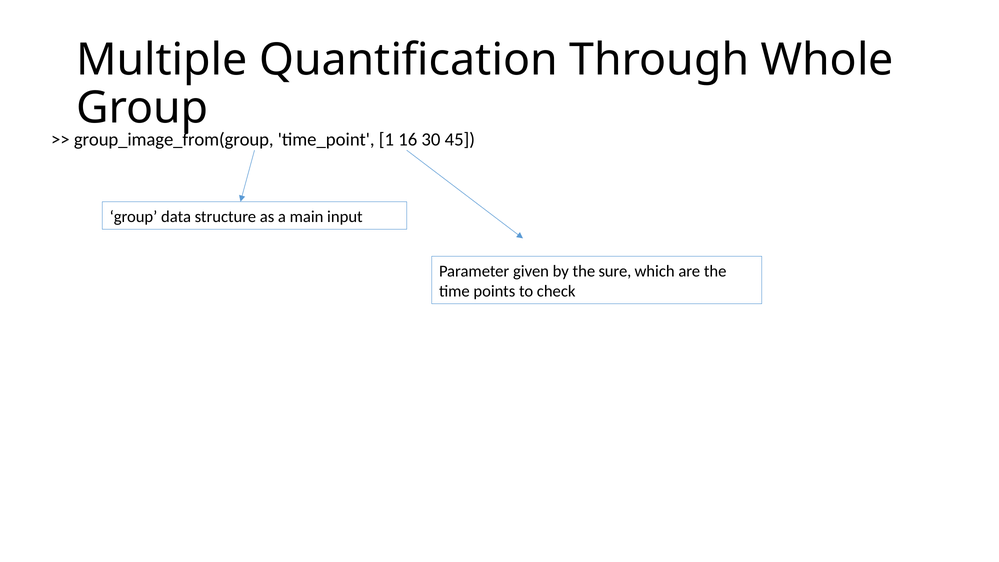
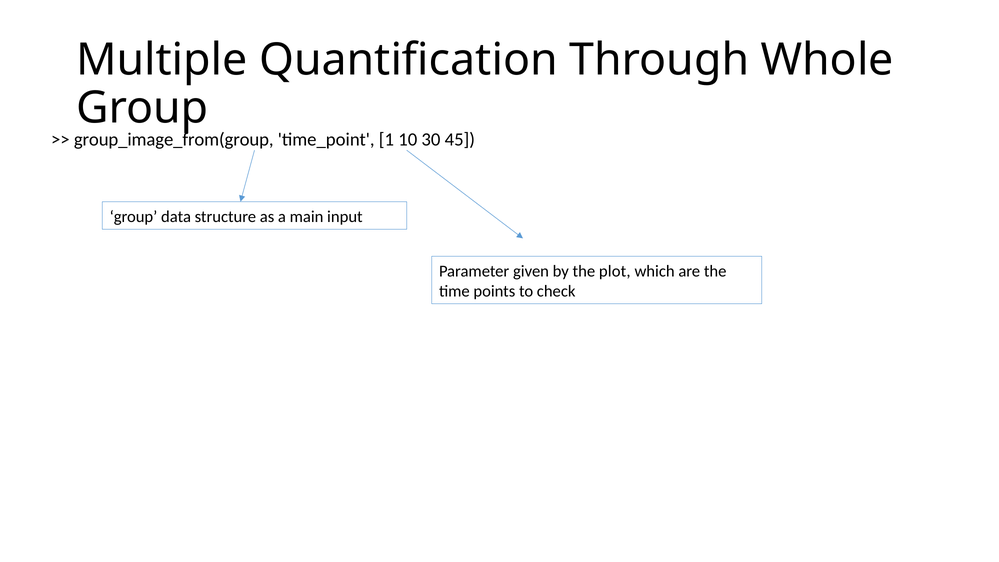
16: 16 -> 10
sure: sure -> plot
